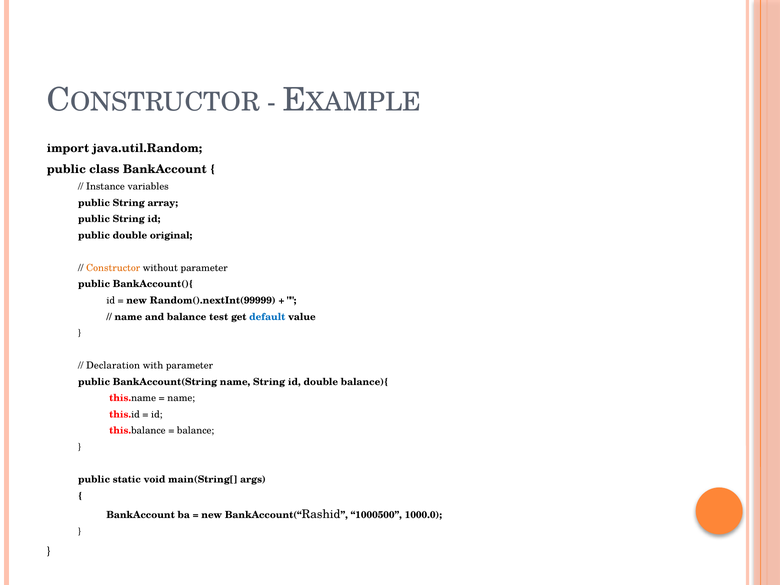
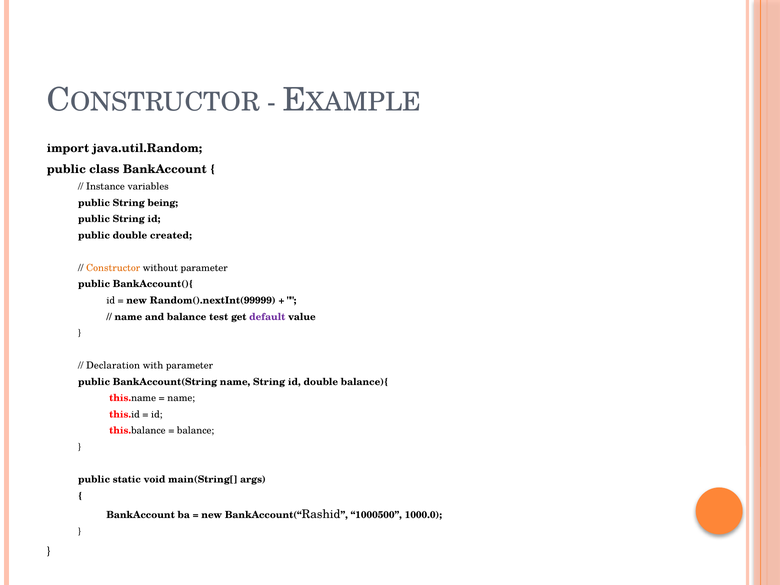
array: array -> being
original: original -> created
default colour: blue -> purple
